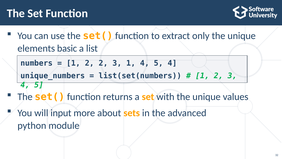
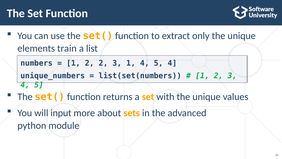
basic: basic -> train
